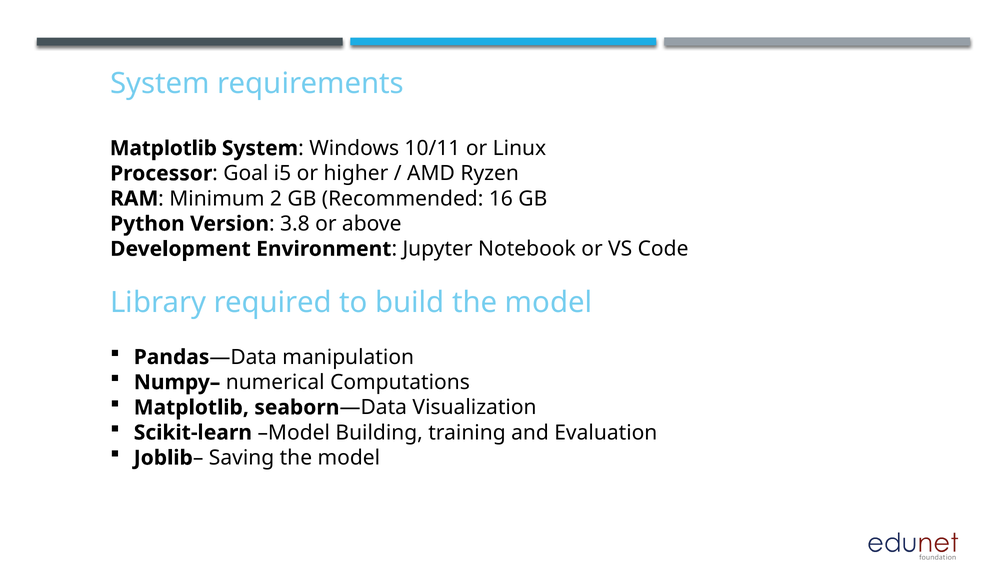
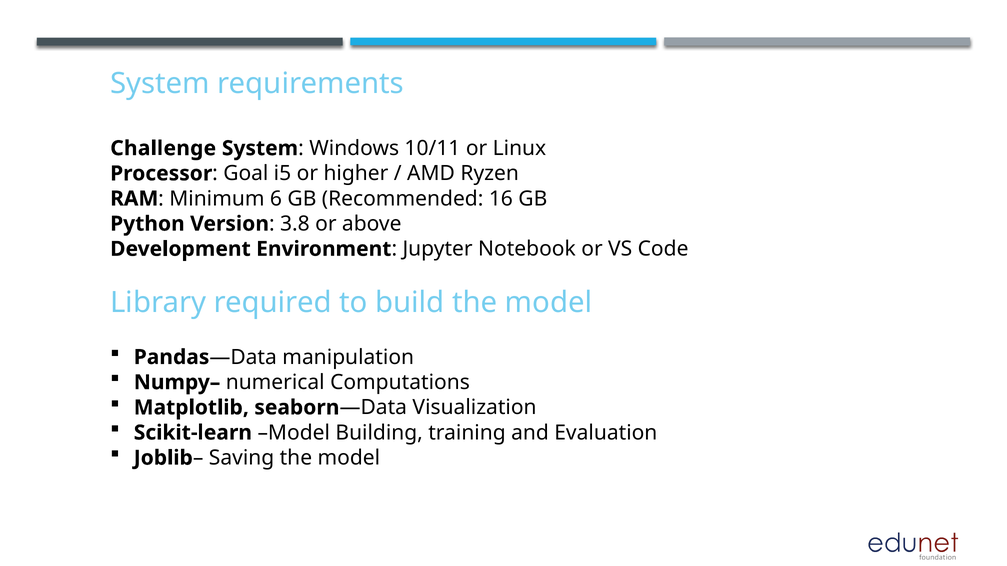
Matplotlib at (163, 148): Matplotlib -> Challenge
2: 2 -> 6
